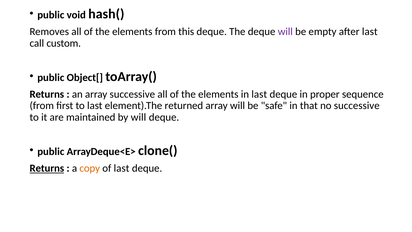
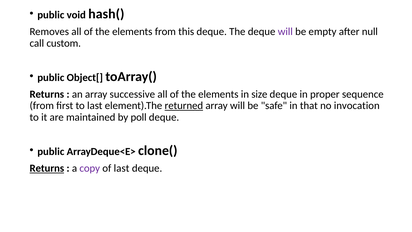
after last: last -> null
in last: last -> size
returned underline: none -> present
no successive: successive -> invocation
by will: will -> poll
copy colour: orange -> purple
